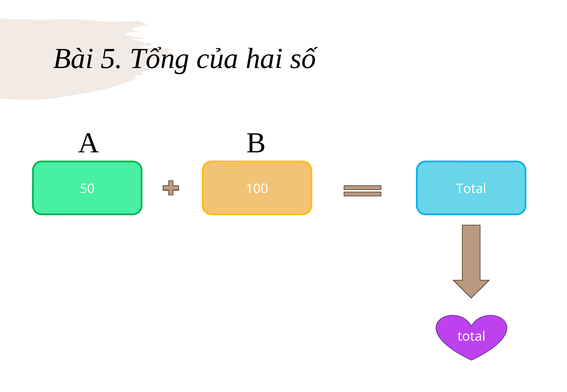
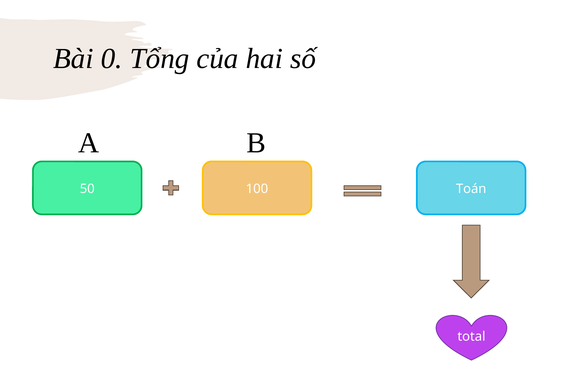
5: 5 -> 0
Total at (471, 189): Total -> Toán
